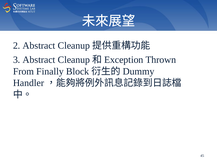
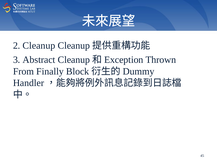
2 Abstract: Abstract -> Cleanup
